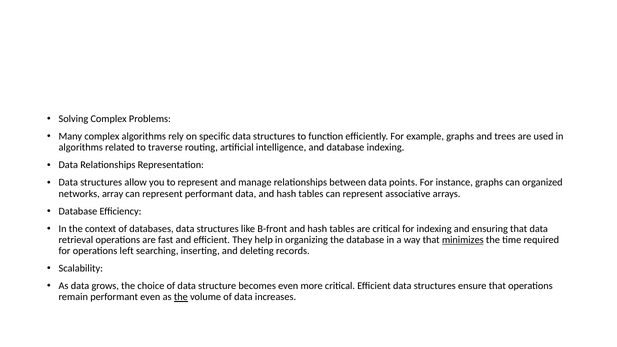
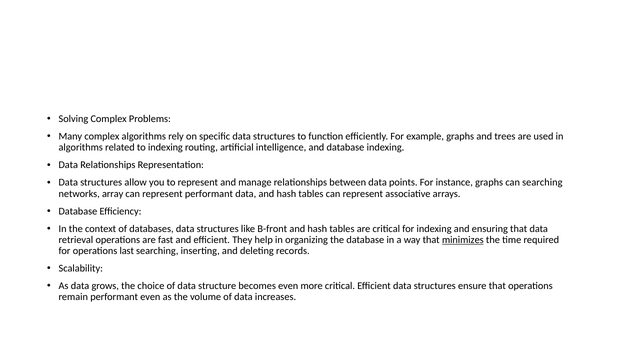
to traverse: traverse -> indexing
can organized: organized -> searching
left: left -> last
the at (181, 297) underline: present -> none
